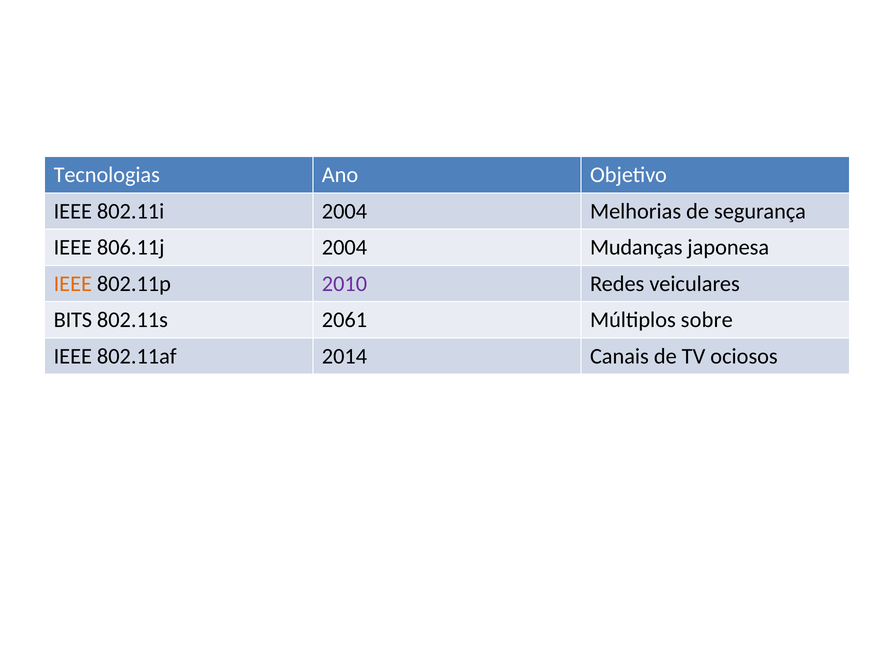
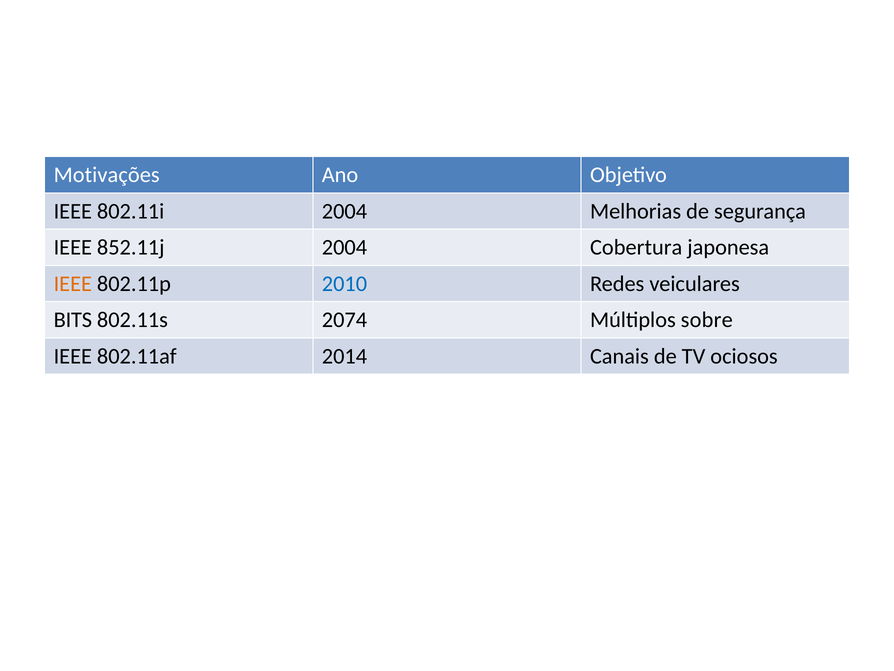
Tecnologias: Tecnologias -> Motivações
806.11j: 806.11j -> 852.11j
Mudanças: Mudanças -> Cobertura
2010 colour: purple -> blue
2061: 2061 -> 2074
